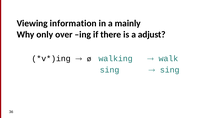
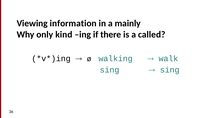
over: over -> kind
adjust: adjust -> called
